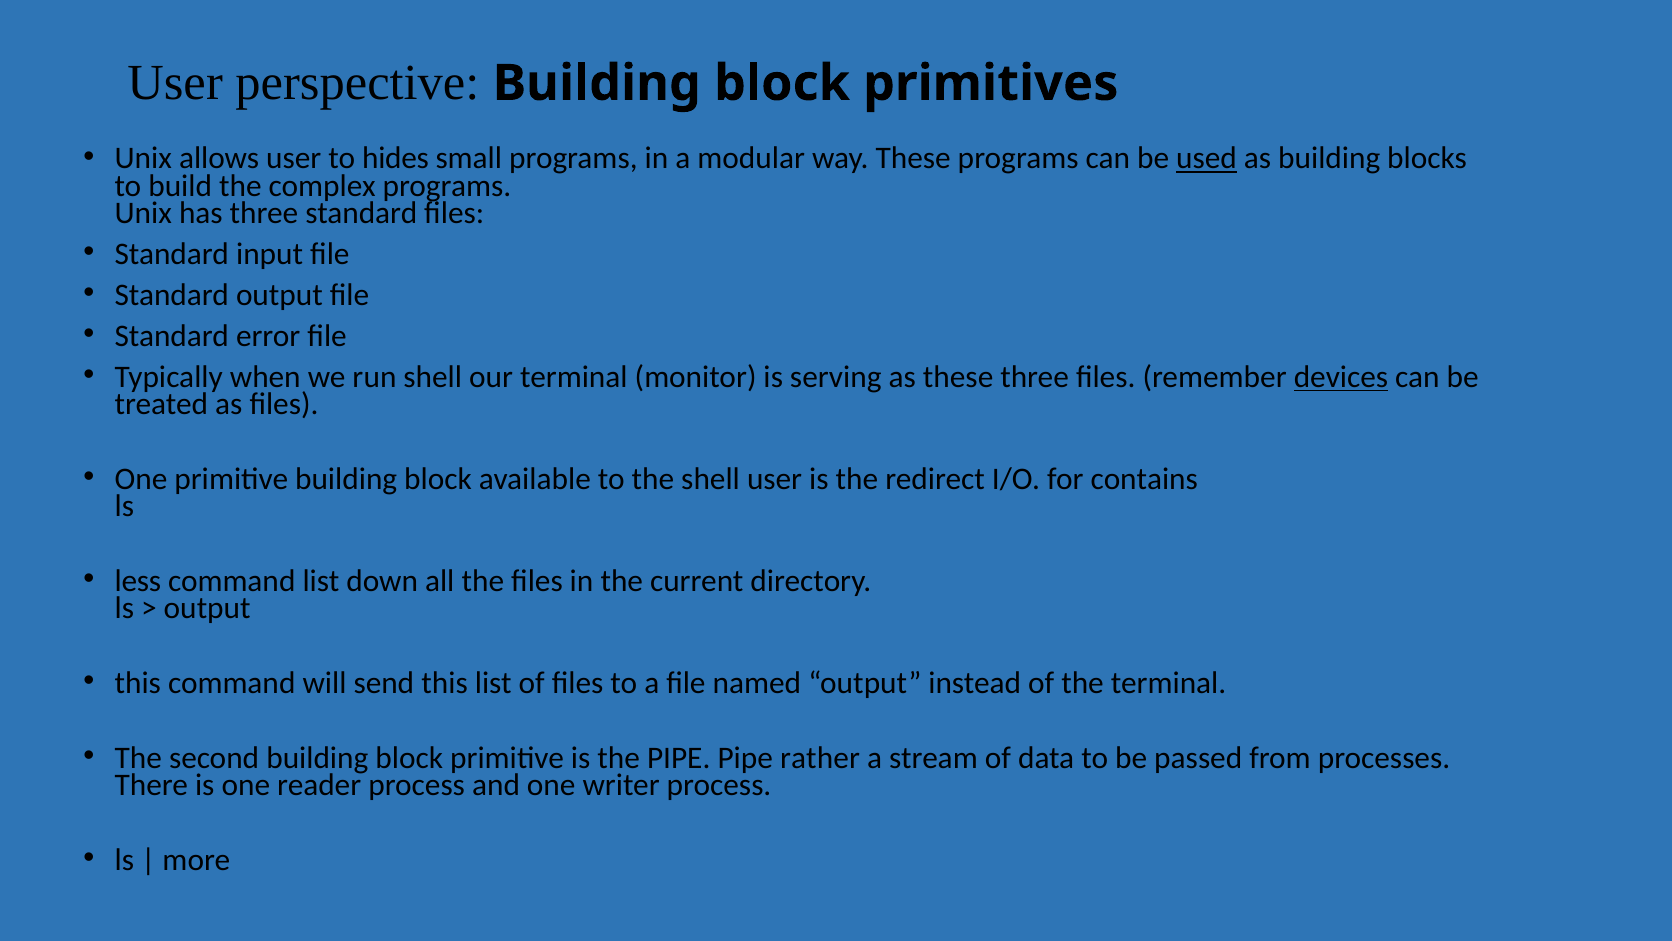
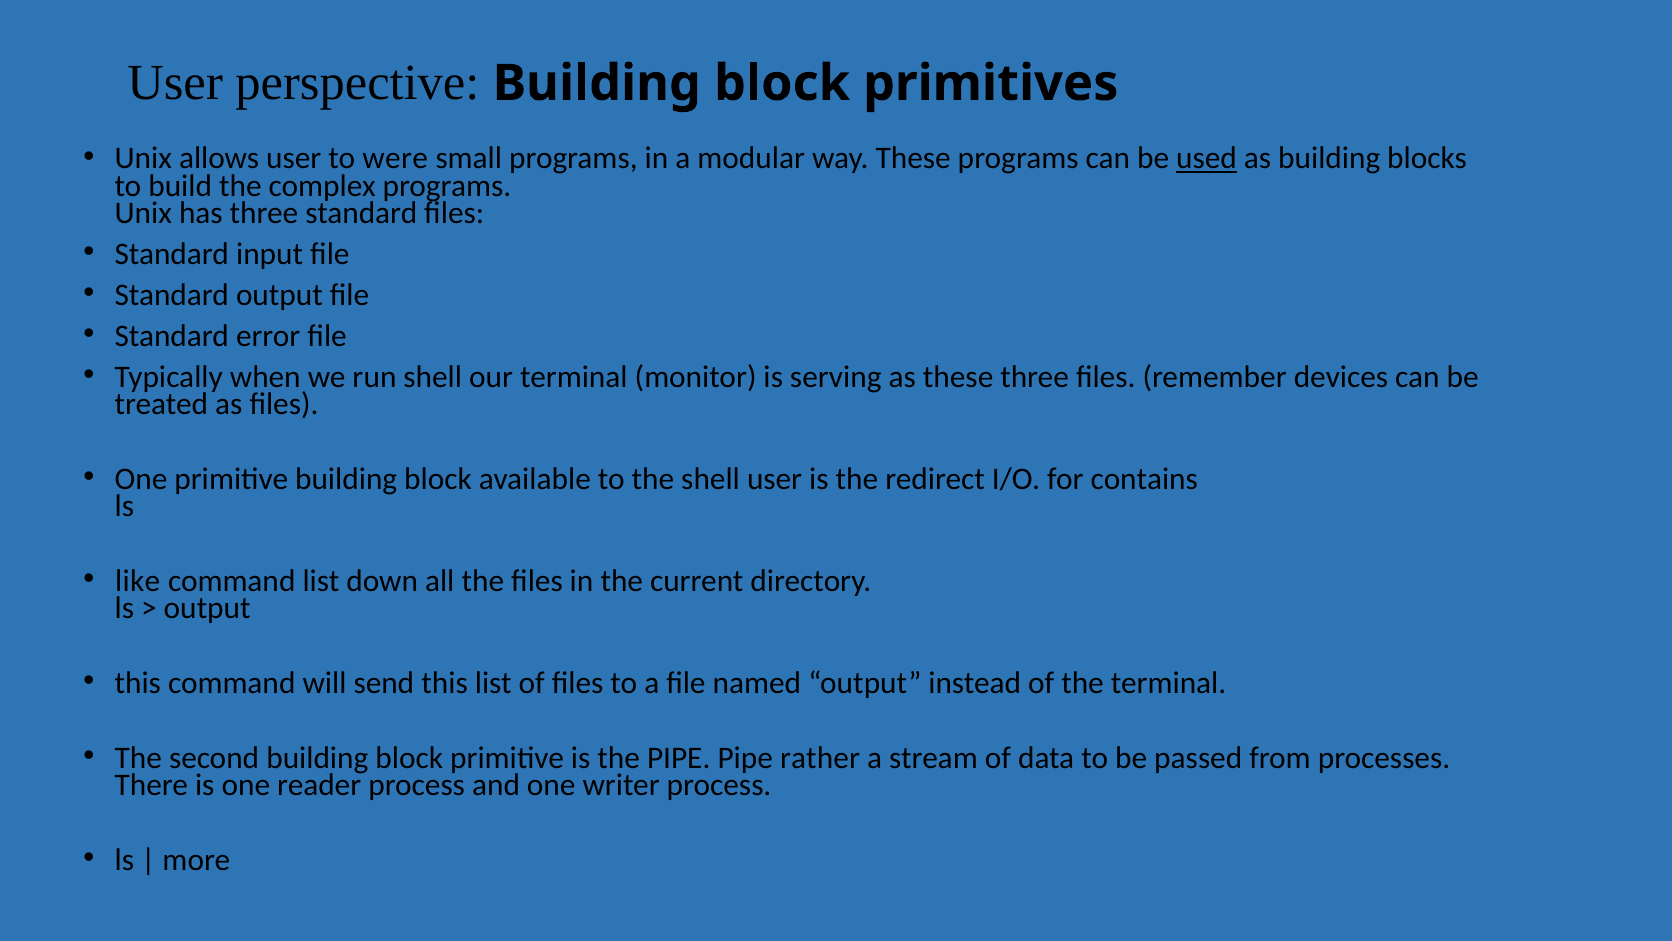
hides: hides -> were
devices underline: present -> none
less: less -> like
